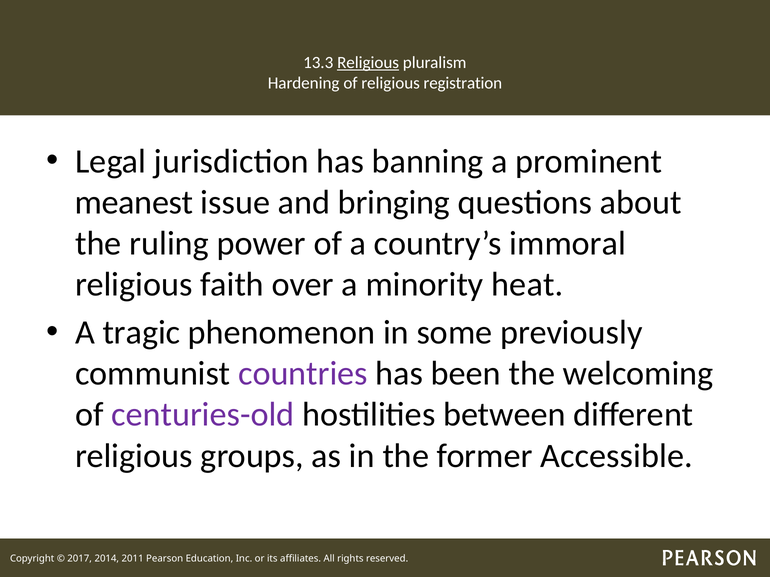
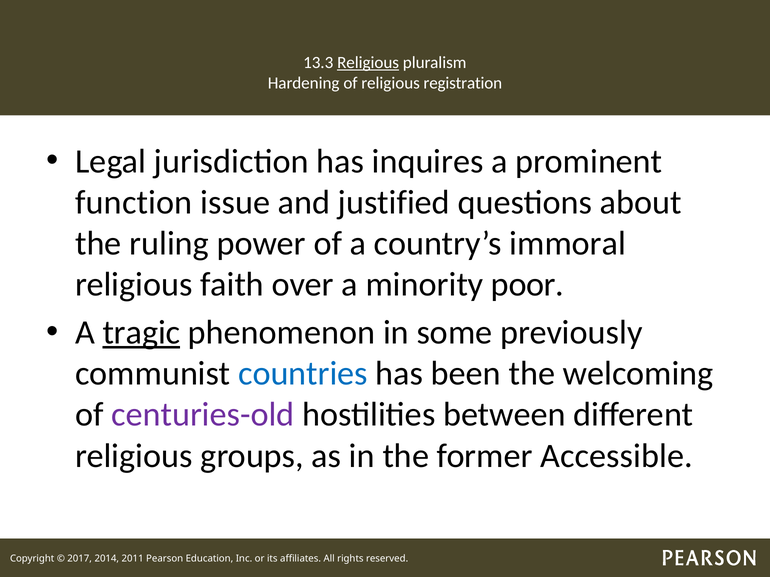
banning: banning -> inquires
meanest: meanest -> function
bringing: bringing -> justified
heat: heat -> poor
tragic underline: none -> present
countries colour: purple -> blue
